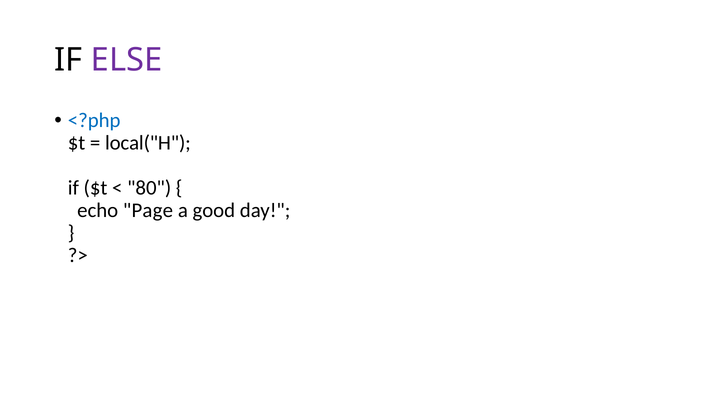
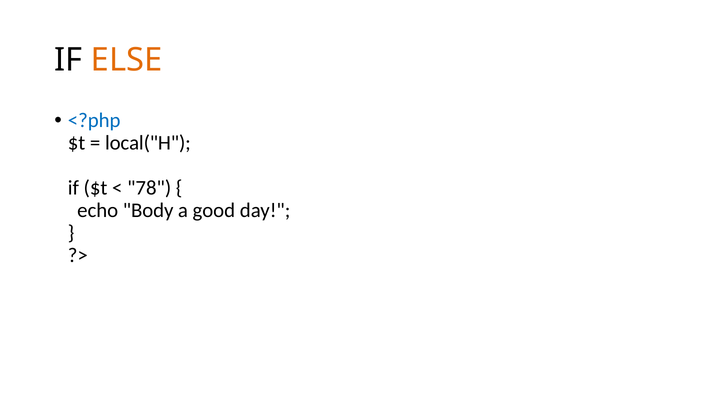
ELSE colour: purple -> orange
80: 80 -> 78
Page: Page -> Body
